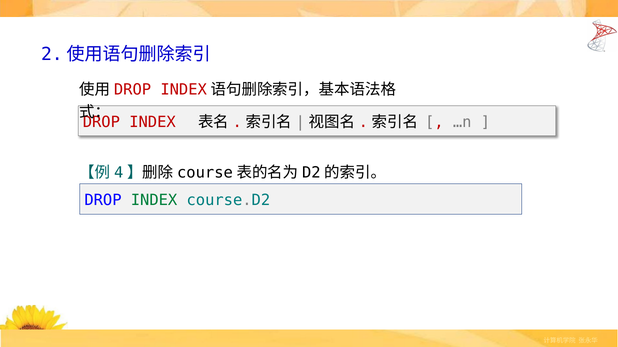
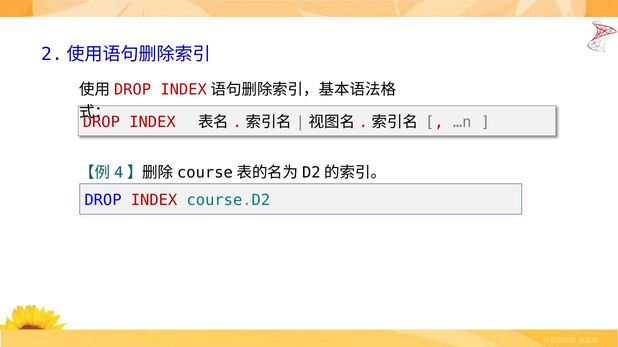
INDEX at (154, 200) colour: green -> red
